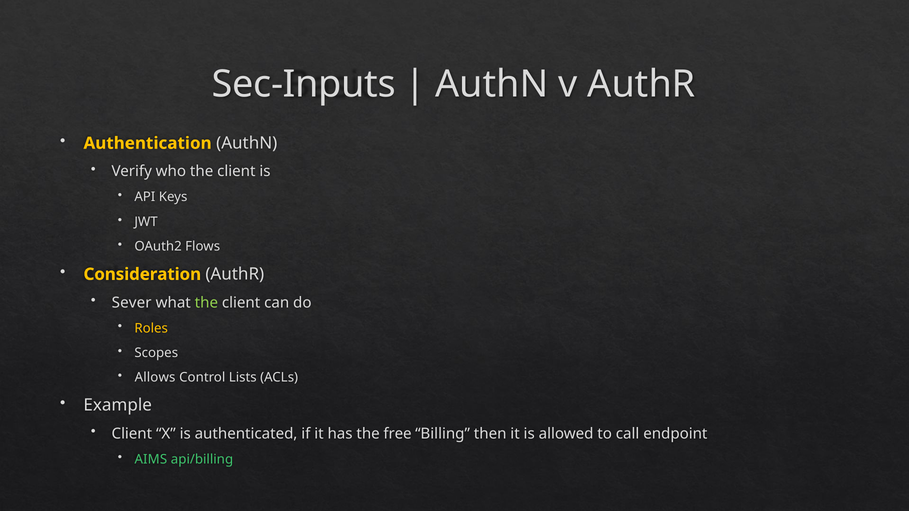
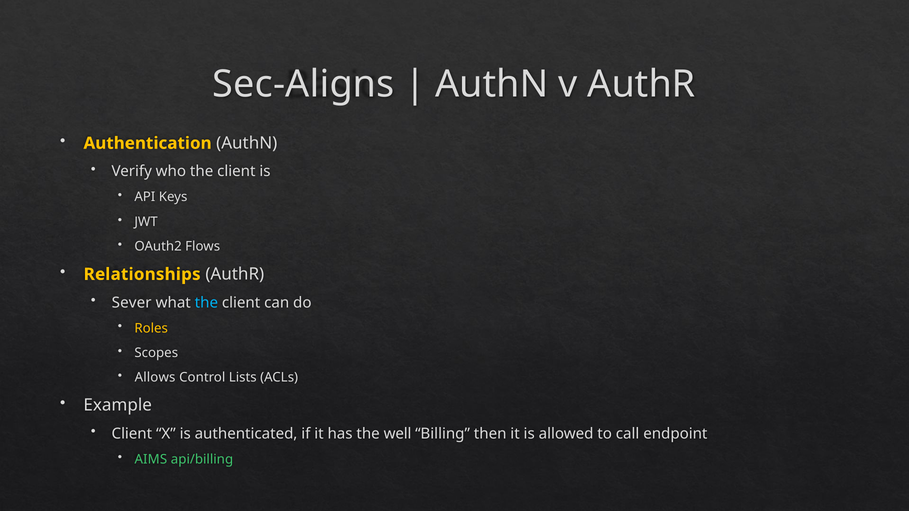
Sec-Inputs: Sec-Inputs -> Sec-Aligns
Consideration: Consideration -> Relationships
the at (206, 303) colour: light green -> light blue
free: free -> well
